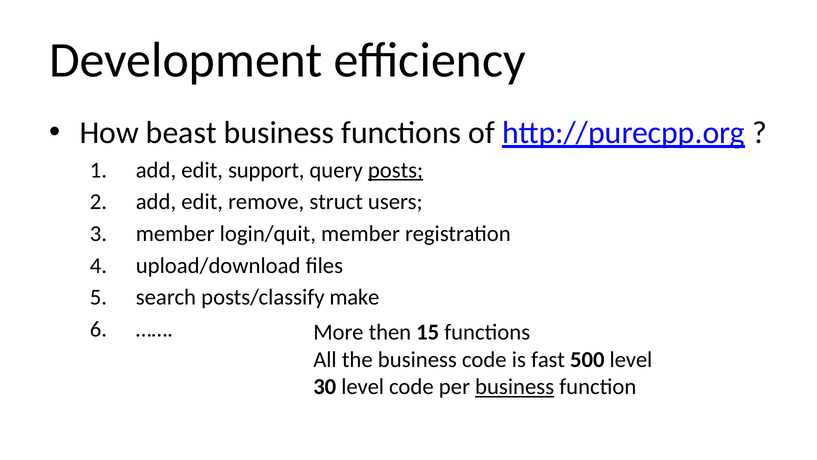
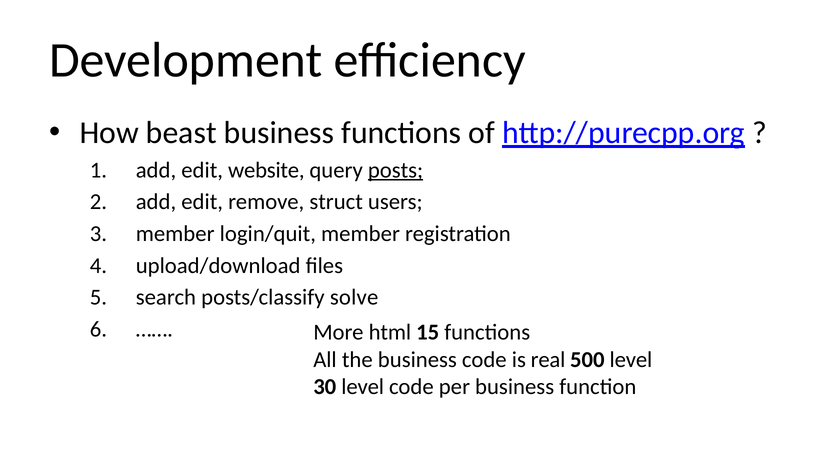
support: support -> website
make: make -> solve
then: then -> html
fast: fast -> real
business at (515, 386) underline: present -> none
